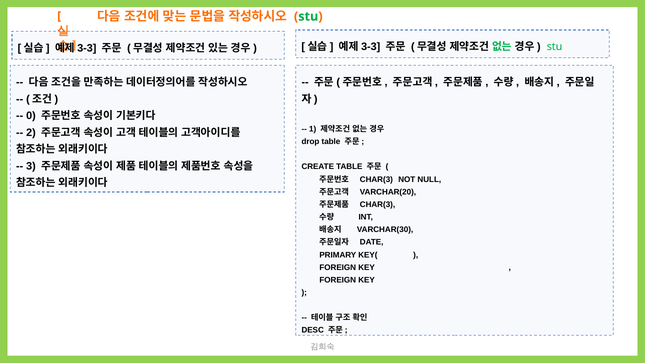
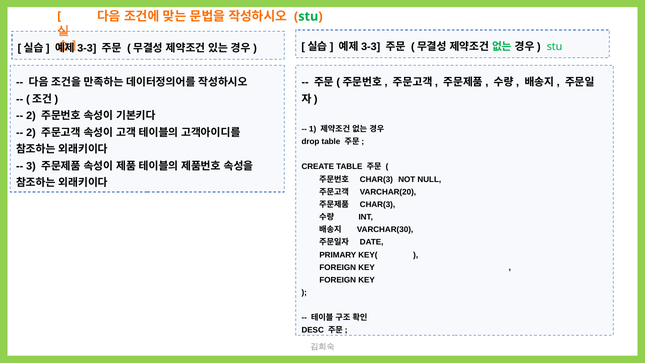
0 at (31, 116): 0 -> 2
